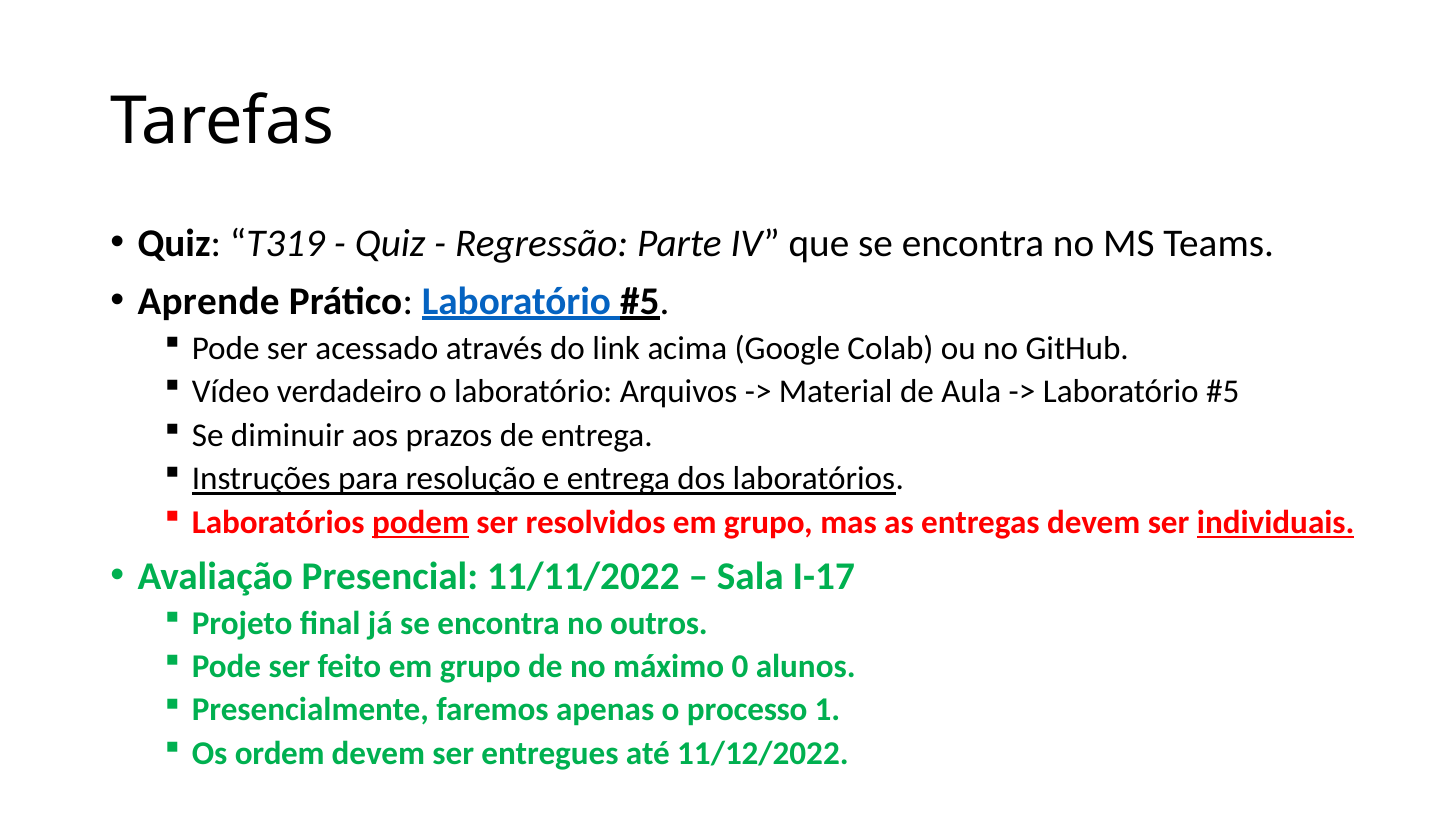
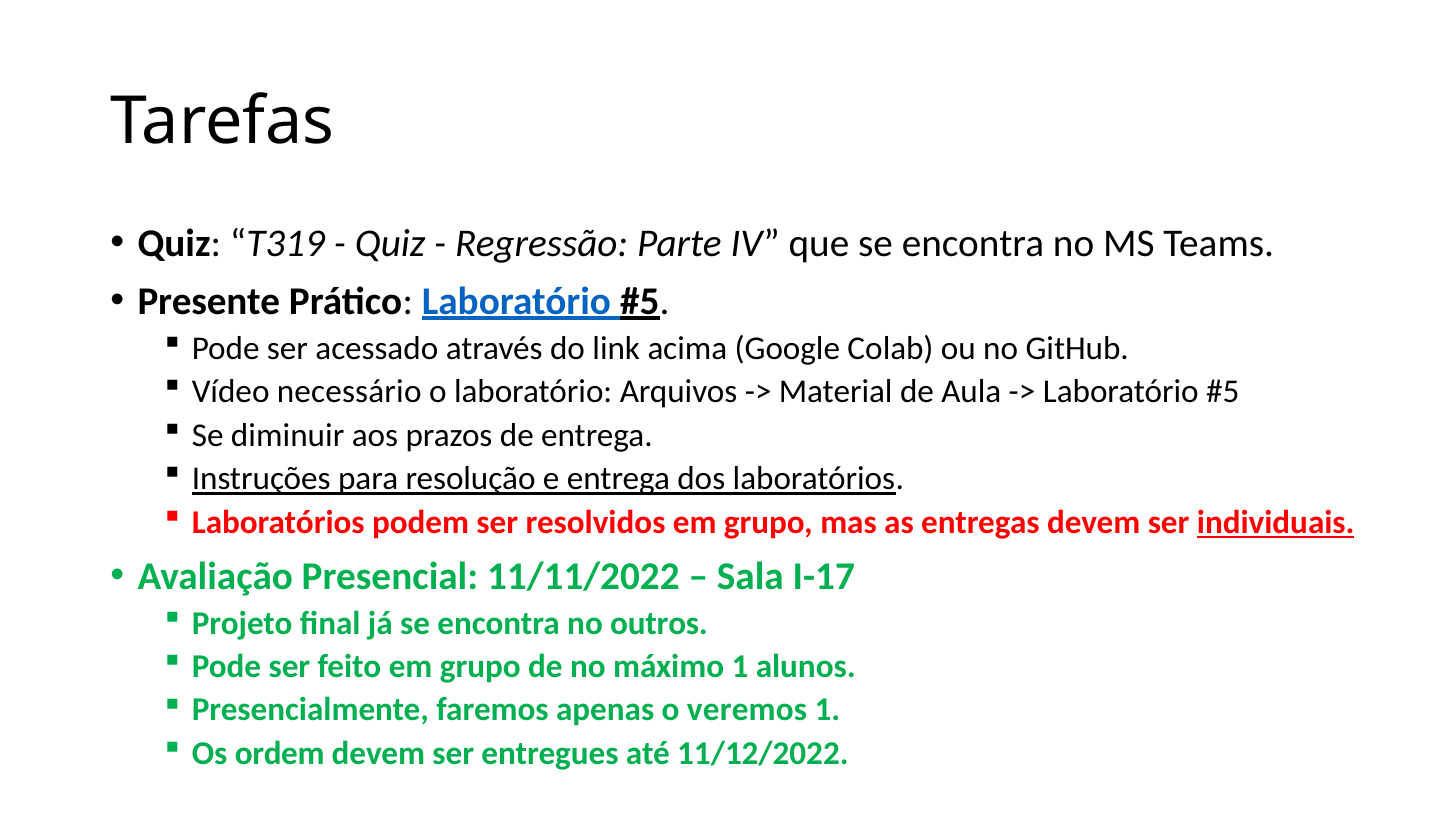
Aprende: Aprende -> Presente
verdadeiro: verdadeiro -> necessário
podem underline: present -> none
máximo 0: 0 -> 1
processo: processo -> veremos
